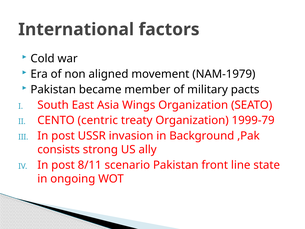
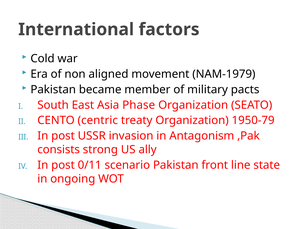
Wings: Wings -> Phase
1999-79: 1999-79 -> 1950-79
Background: Background -> Antagonism
8/11: 8/11 -> 0/11
